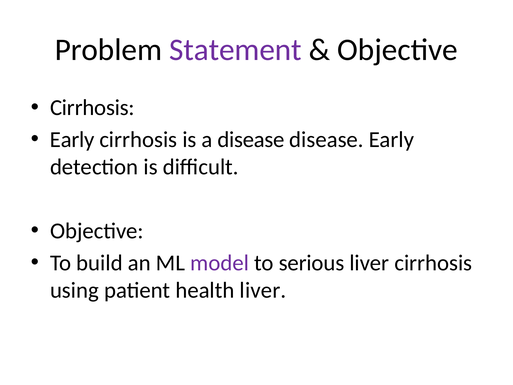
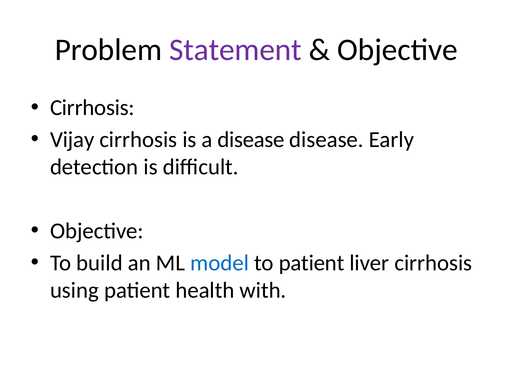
Early at (72, 140): Early -> Vijay
model colour: purple -> blue
to serious: serious -> patient
health liver: liver -> with
